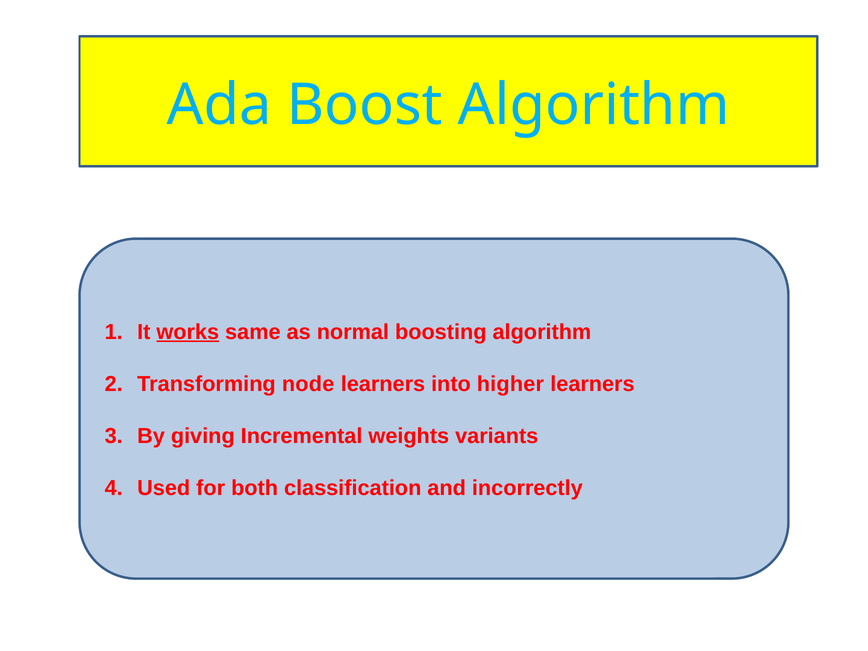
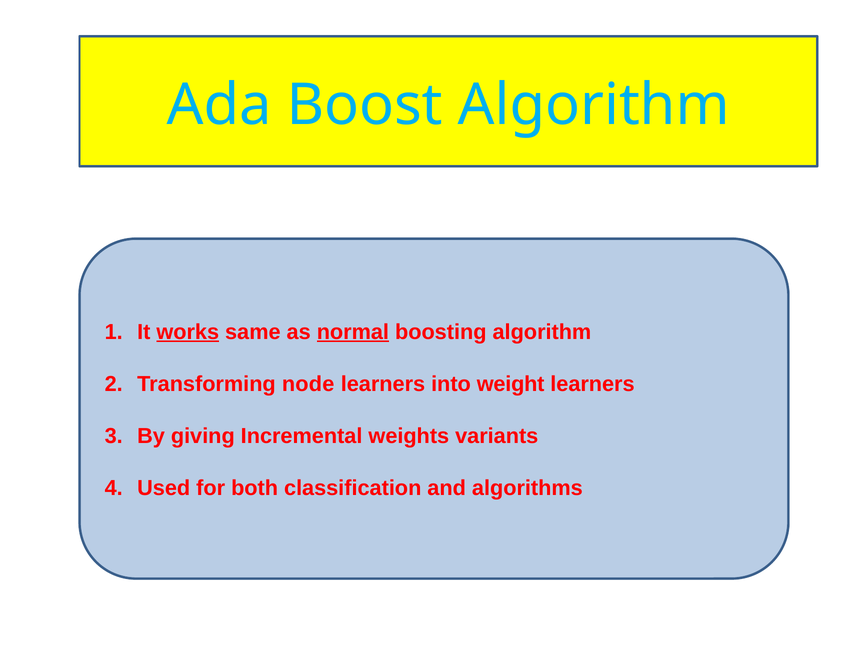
normal underline: none -> present
higher: higher -> weight
incorrectly: incorrectly -> algorithms
